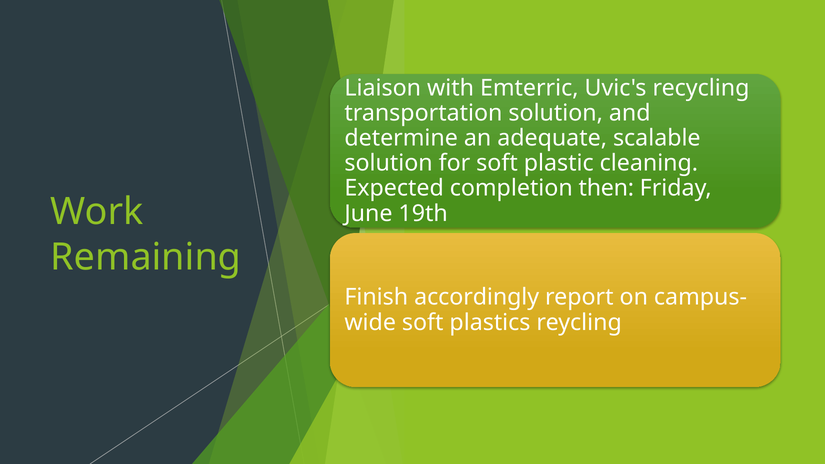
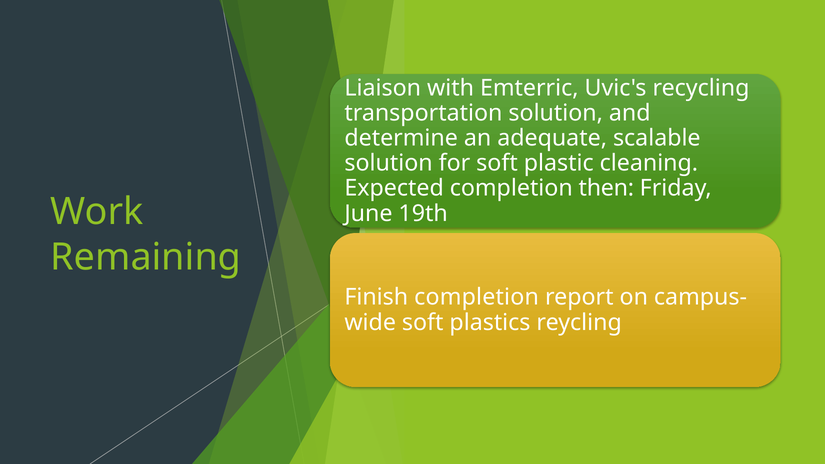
Finish accordingly: accordingly -> completion
